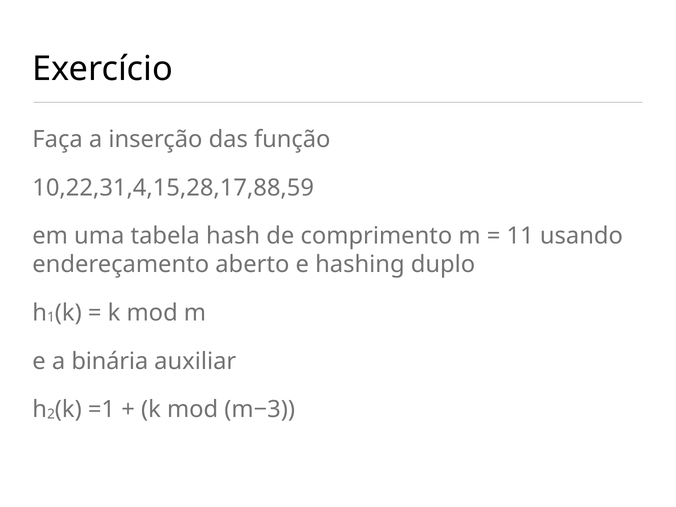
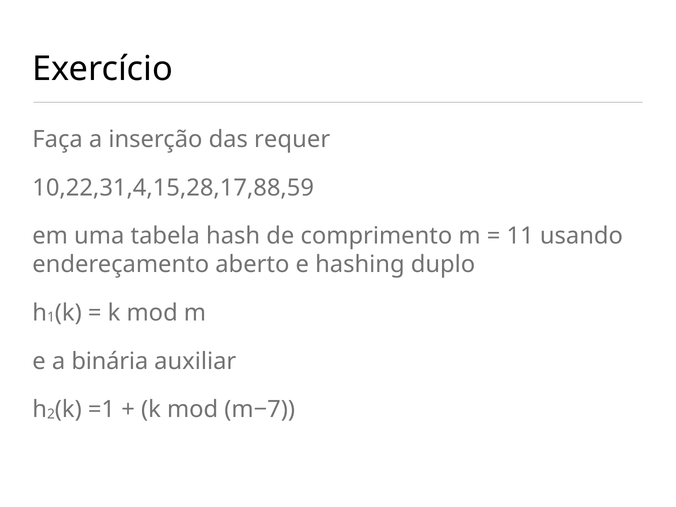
função: função -> requer
m−3: m−3 -> m−7
